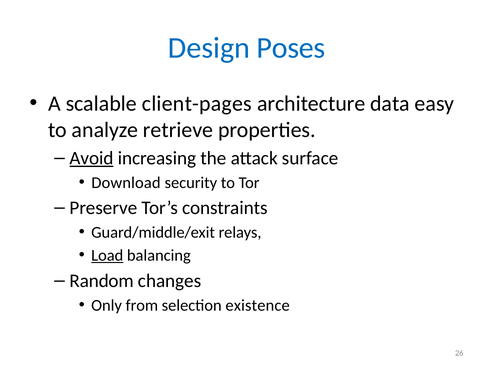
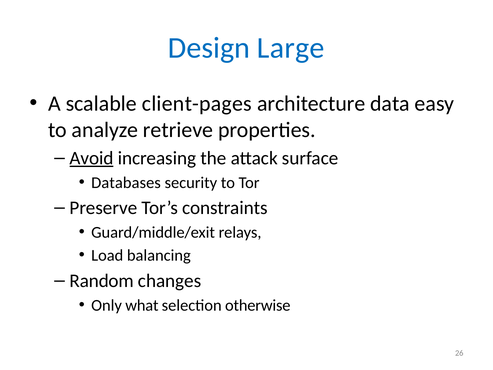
Poses: Poses -> Large
Download: Download -> Databases
Load underline: present -> none
from: from -> what
existence: existence -> otherwise
